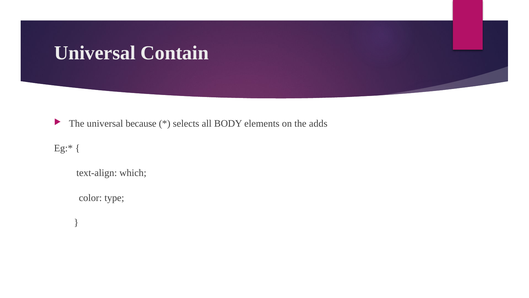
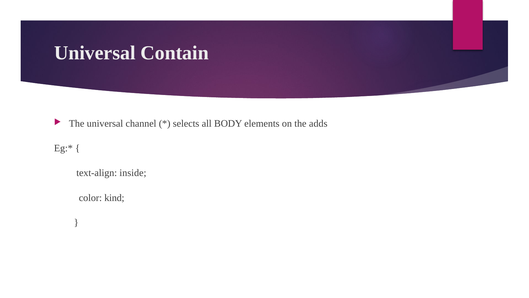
because: because -> channel
which: which -> inside
type: type -> kind
